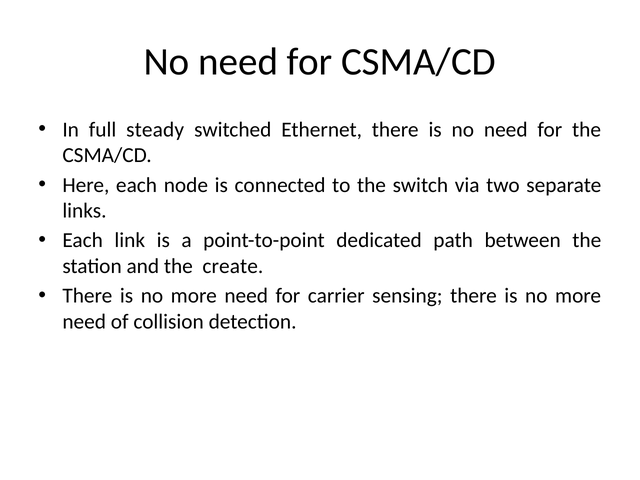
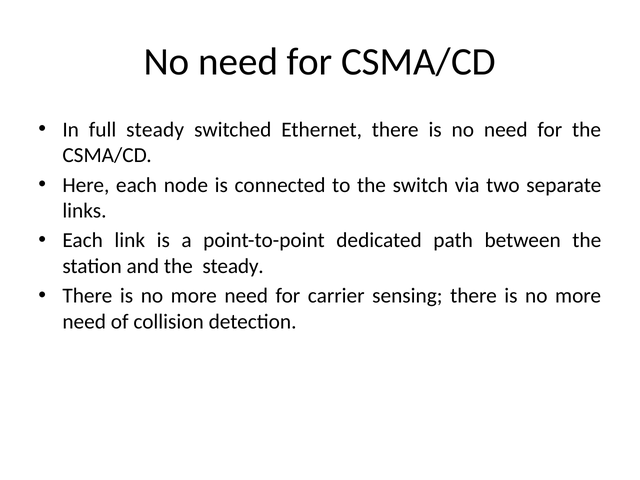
the create: create -> steady
